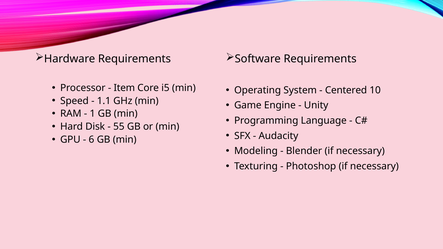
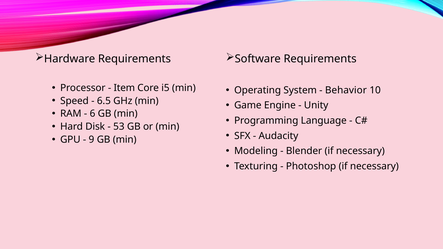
Centered: Centered -> Behavior
1.1: 1.1 -> 6.5
1: 1 -> 6
55: 55 -> 53
6: 6 -> 9
